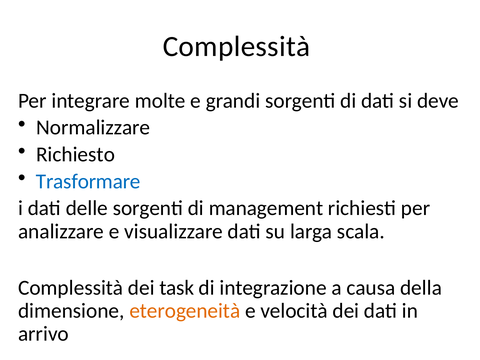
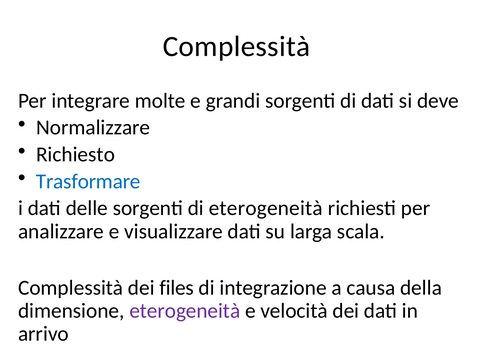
di management: management -> eterogeneità
task: task -> files
eterogeneità at (185, 311) colour: orange -> purple
